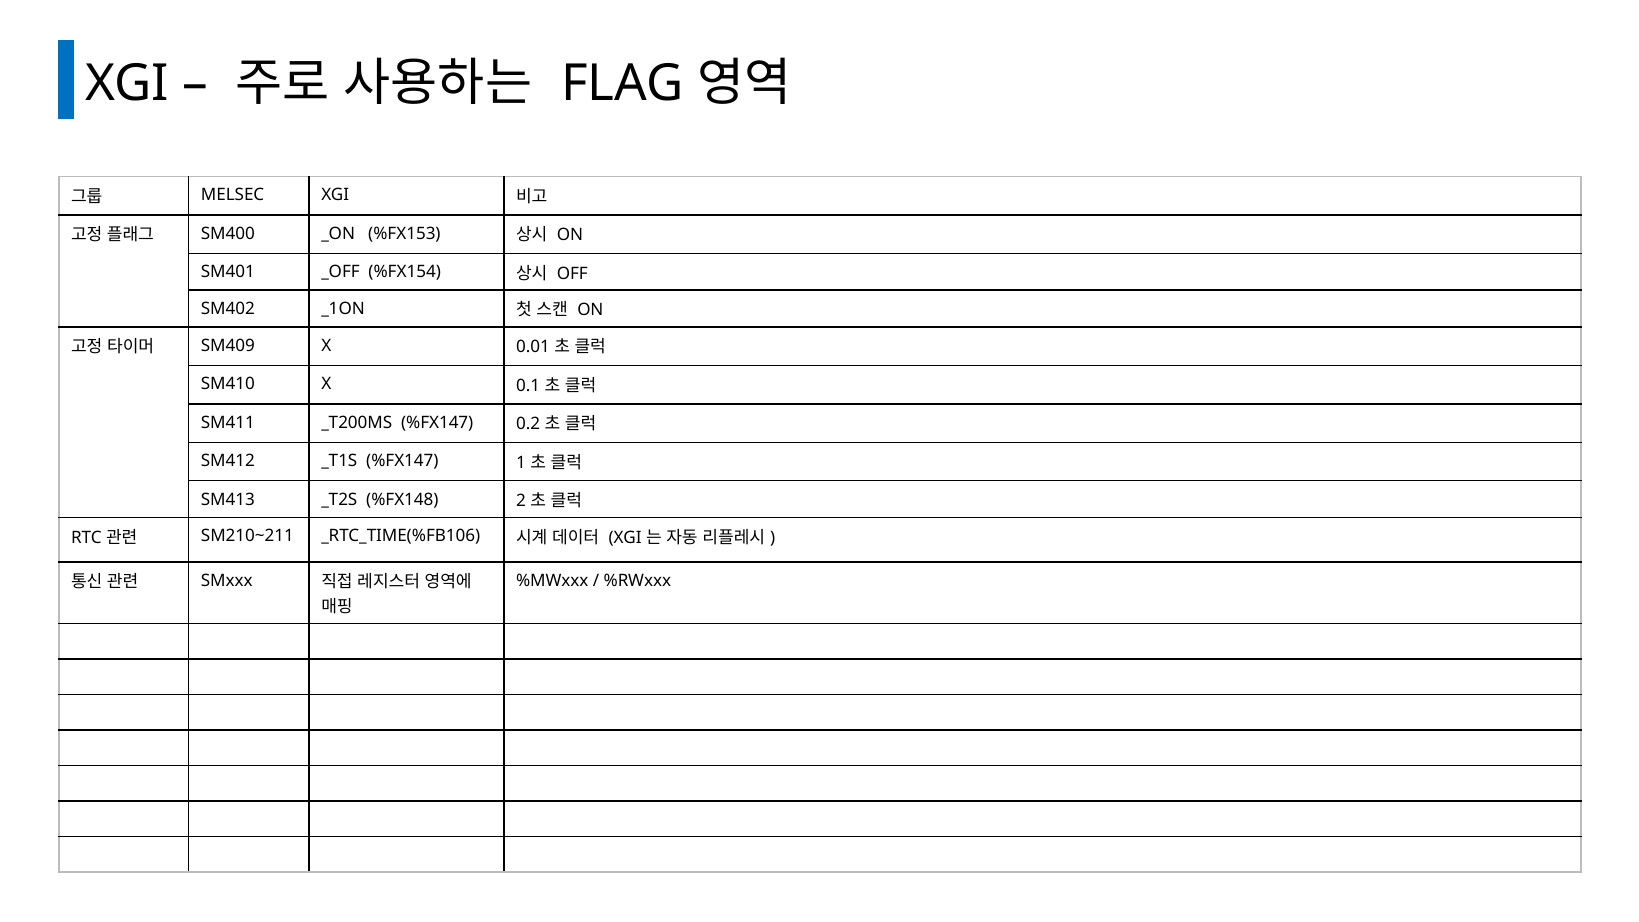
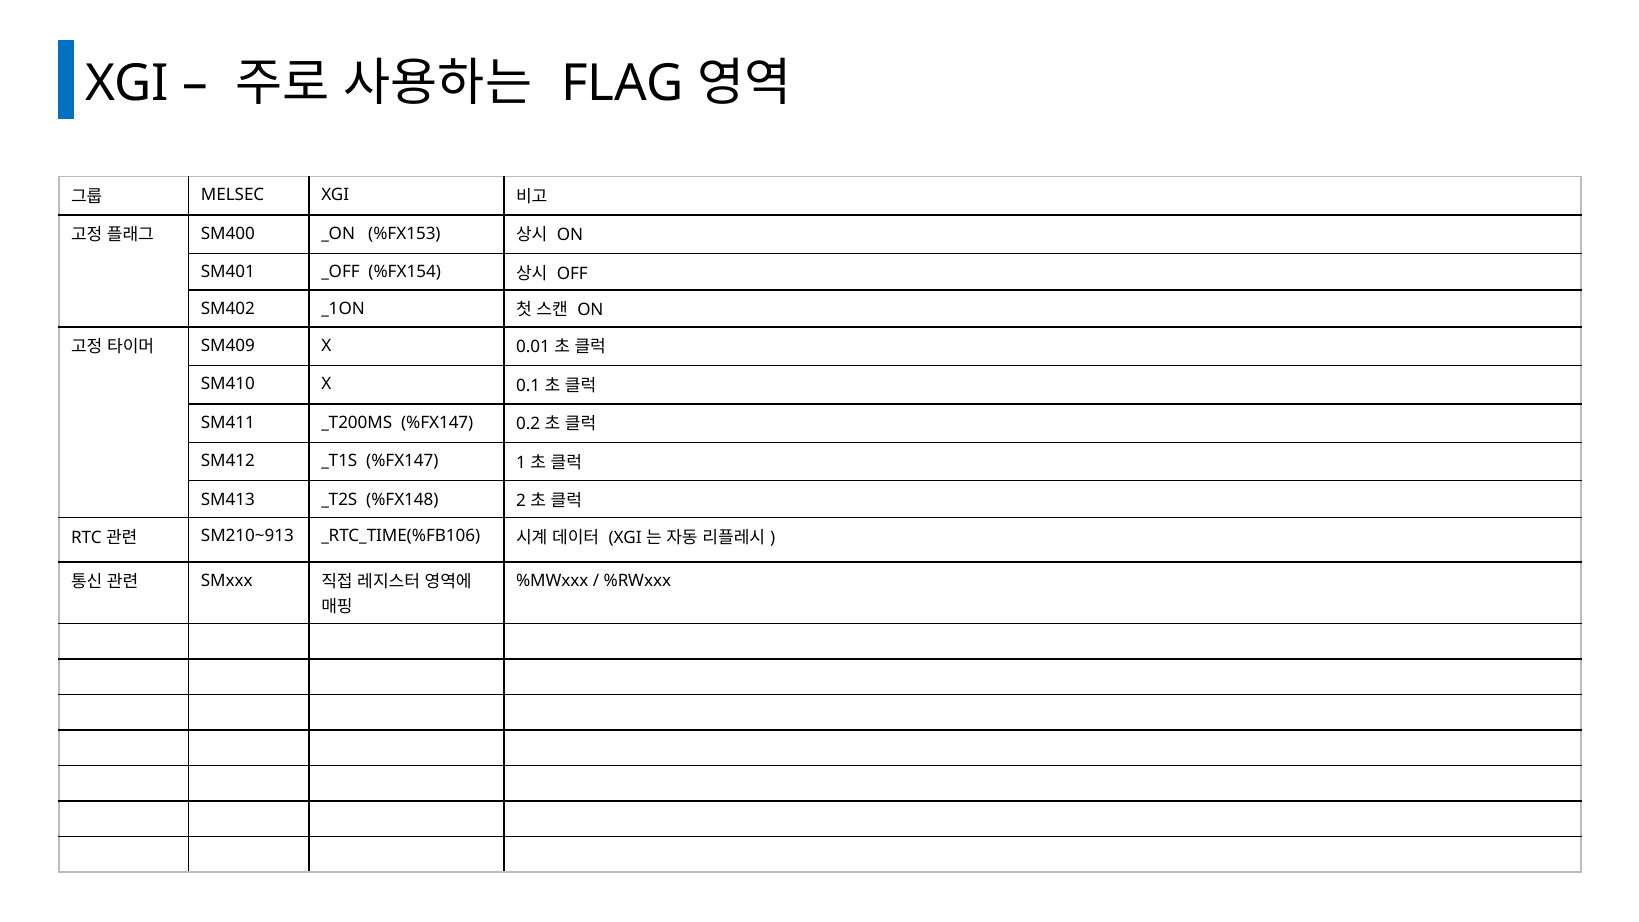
SM210~211: SM210~211 -> SM210~913
